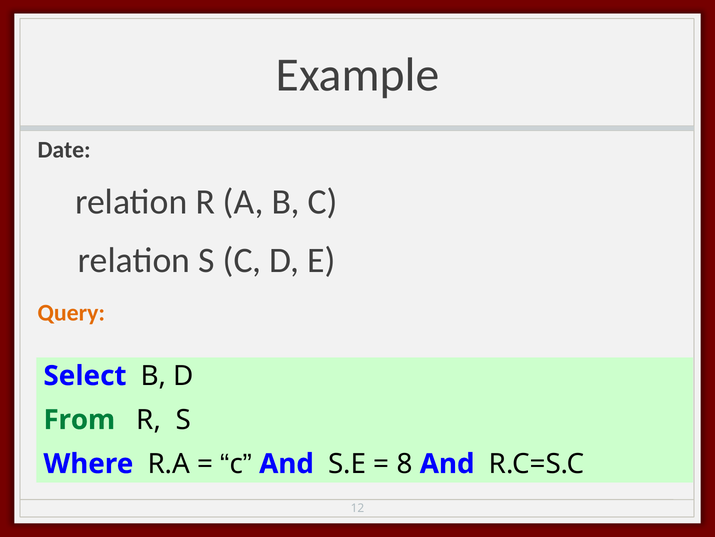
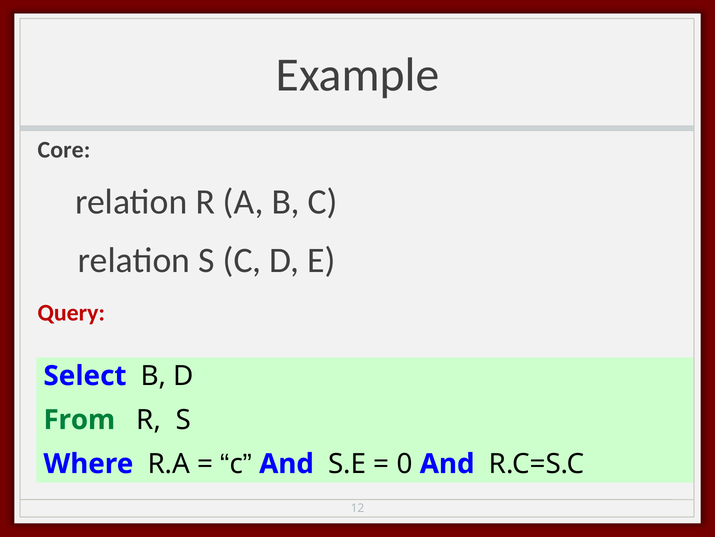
Date: Date -> Core
Query colour: orange -> red
8: 8 -> 0
